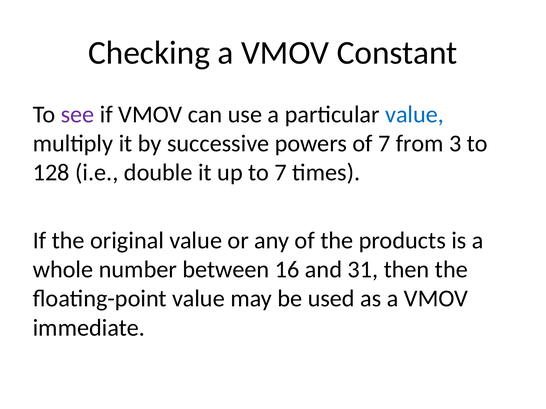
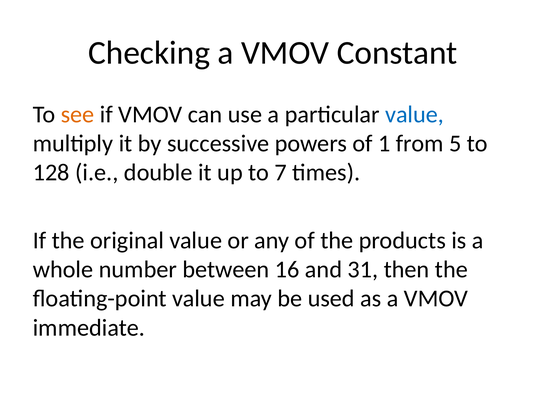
see colour: purple -> orange
of 7: 7 -> 1
3: 3 -> 5
